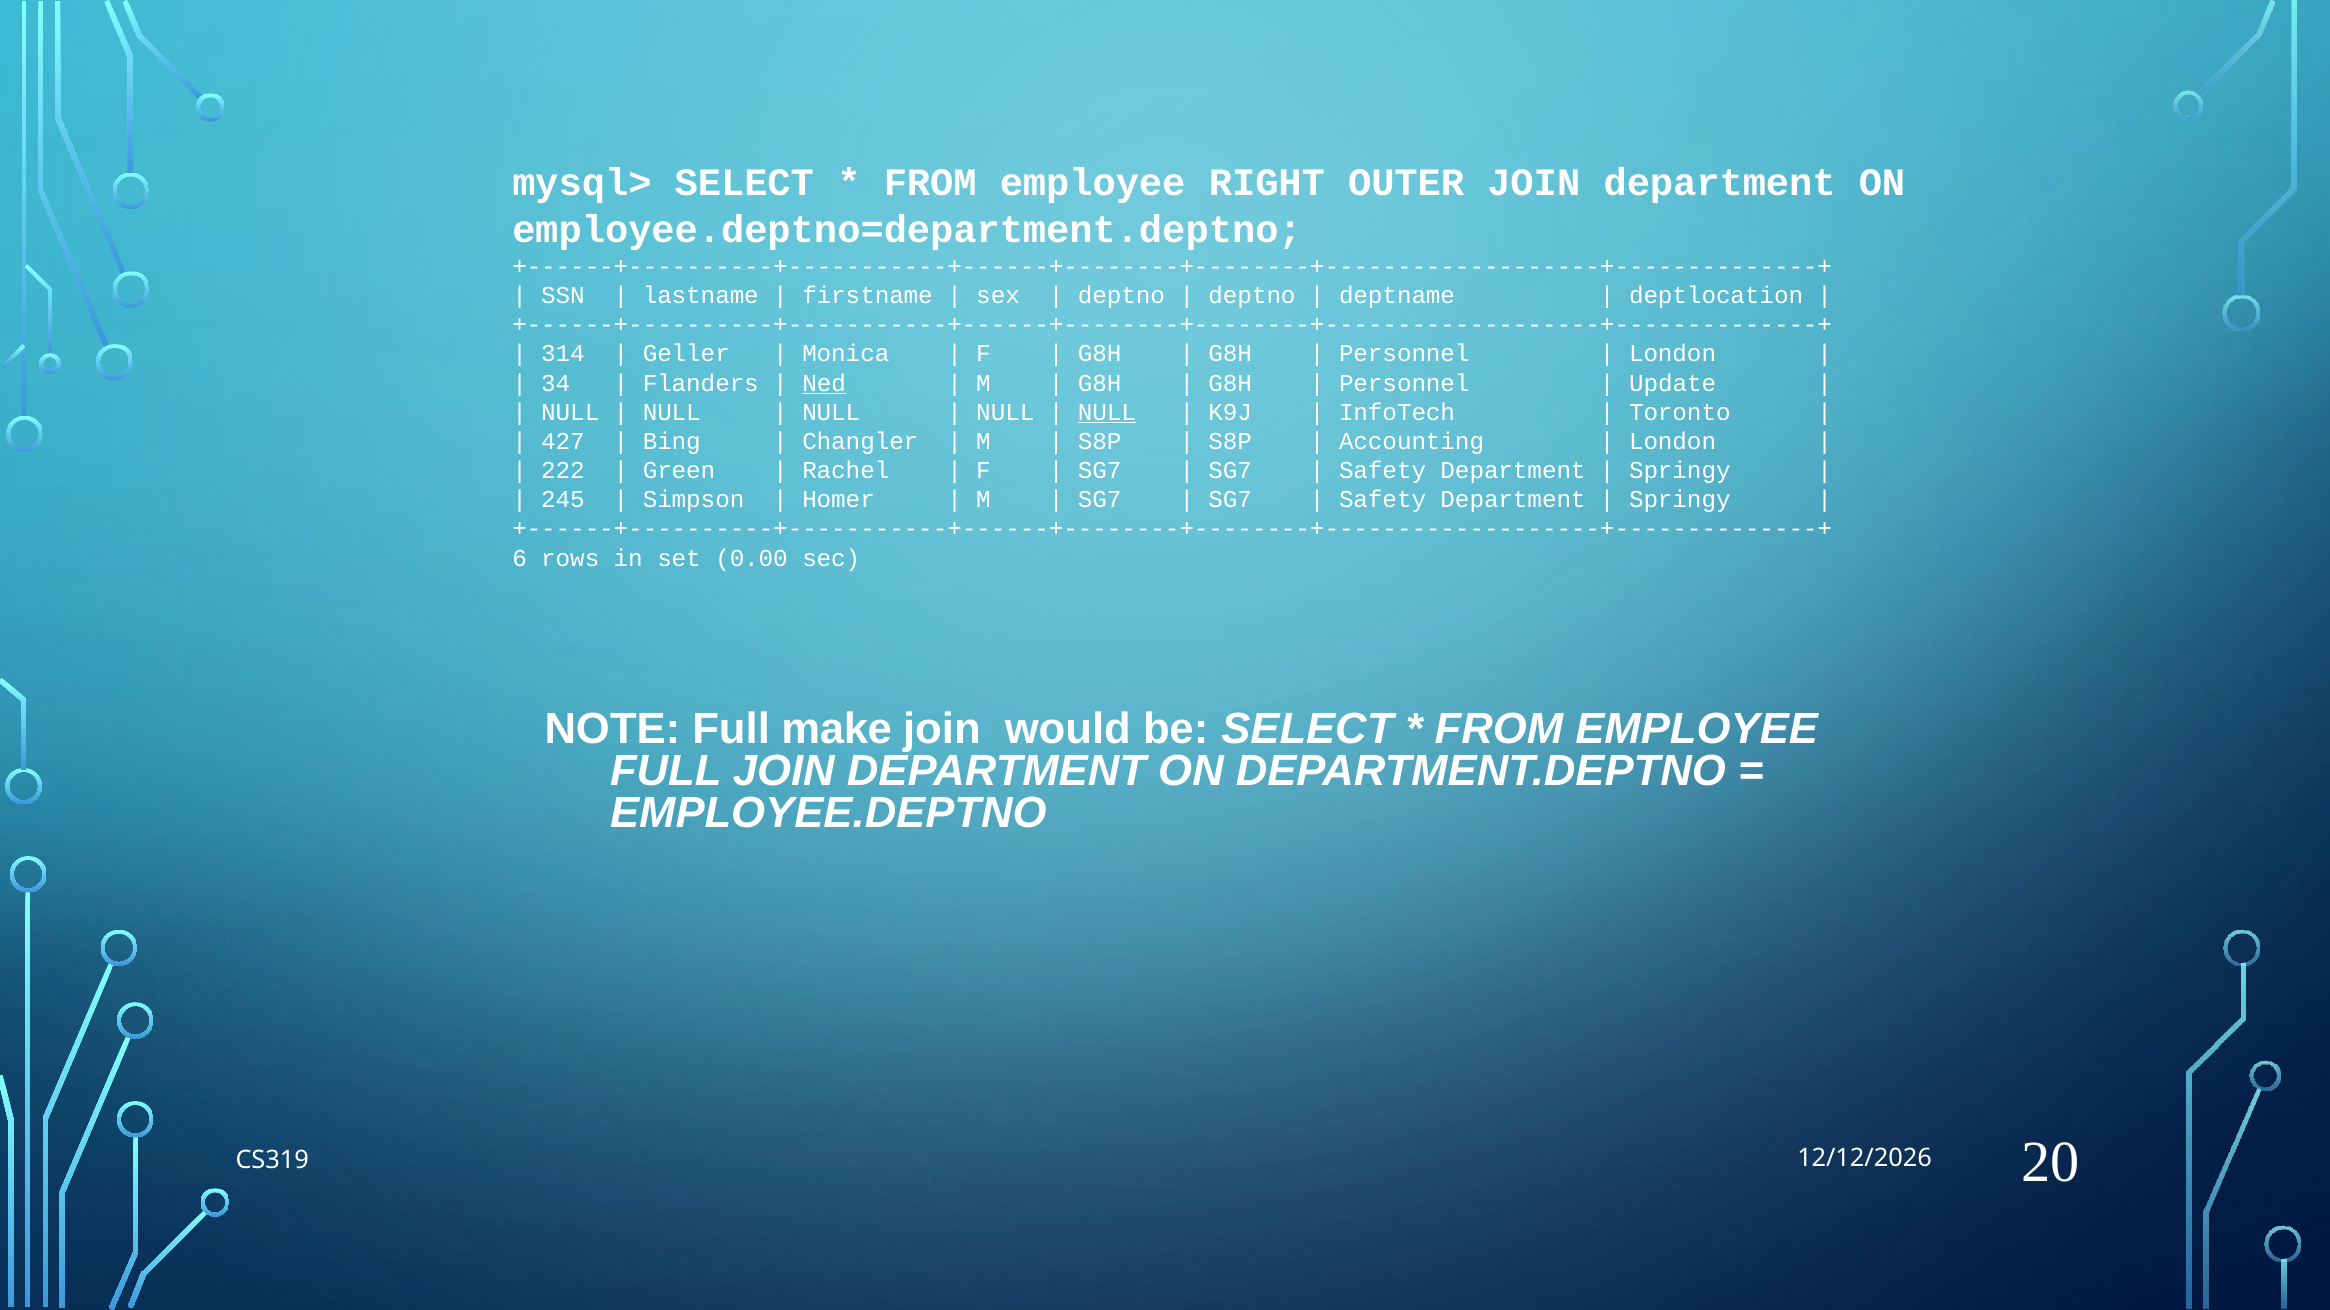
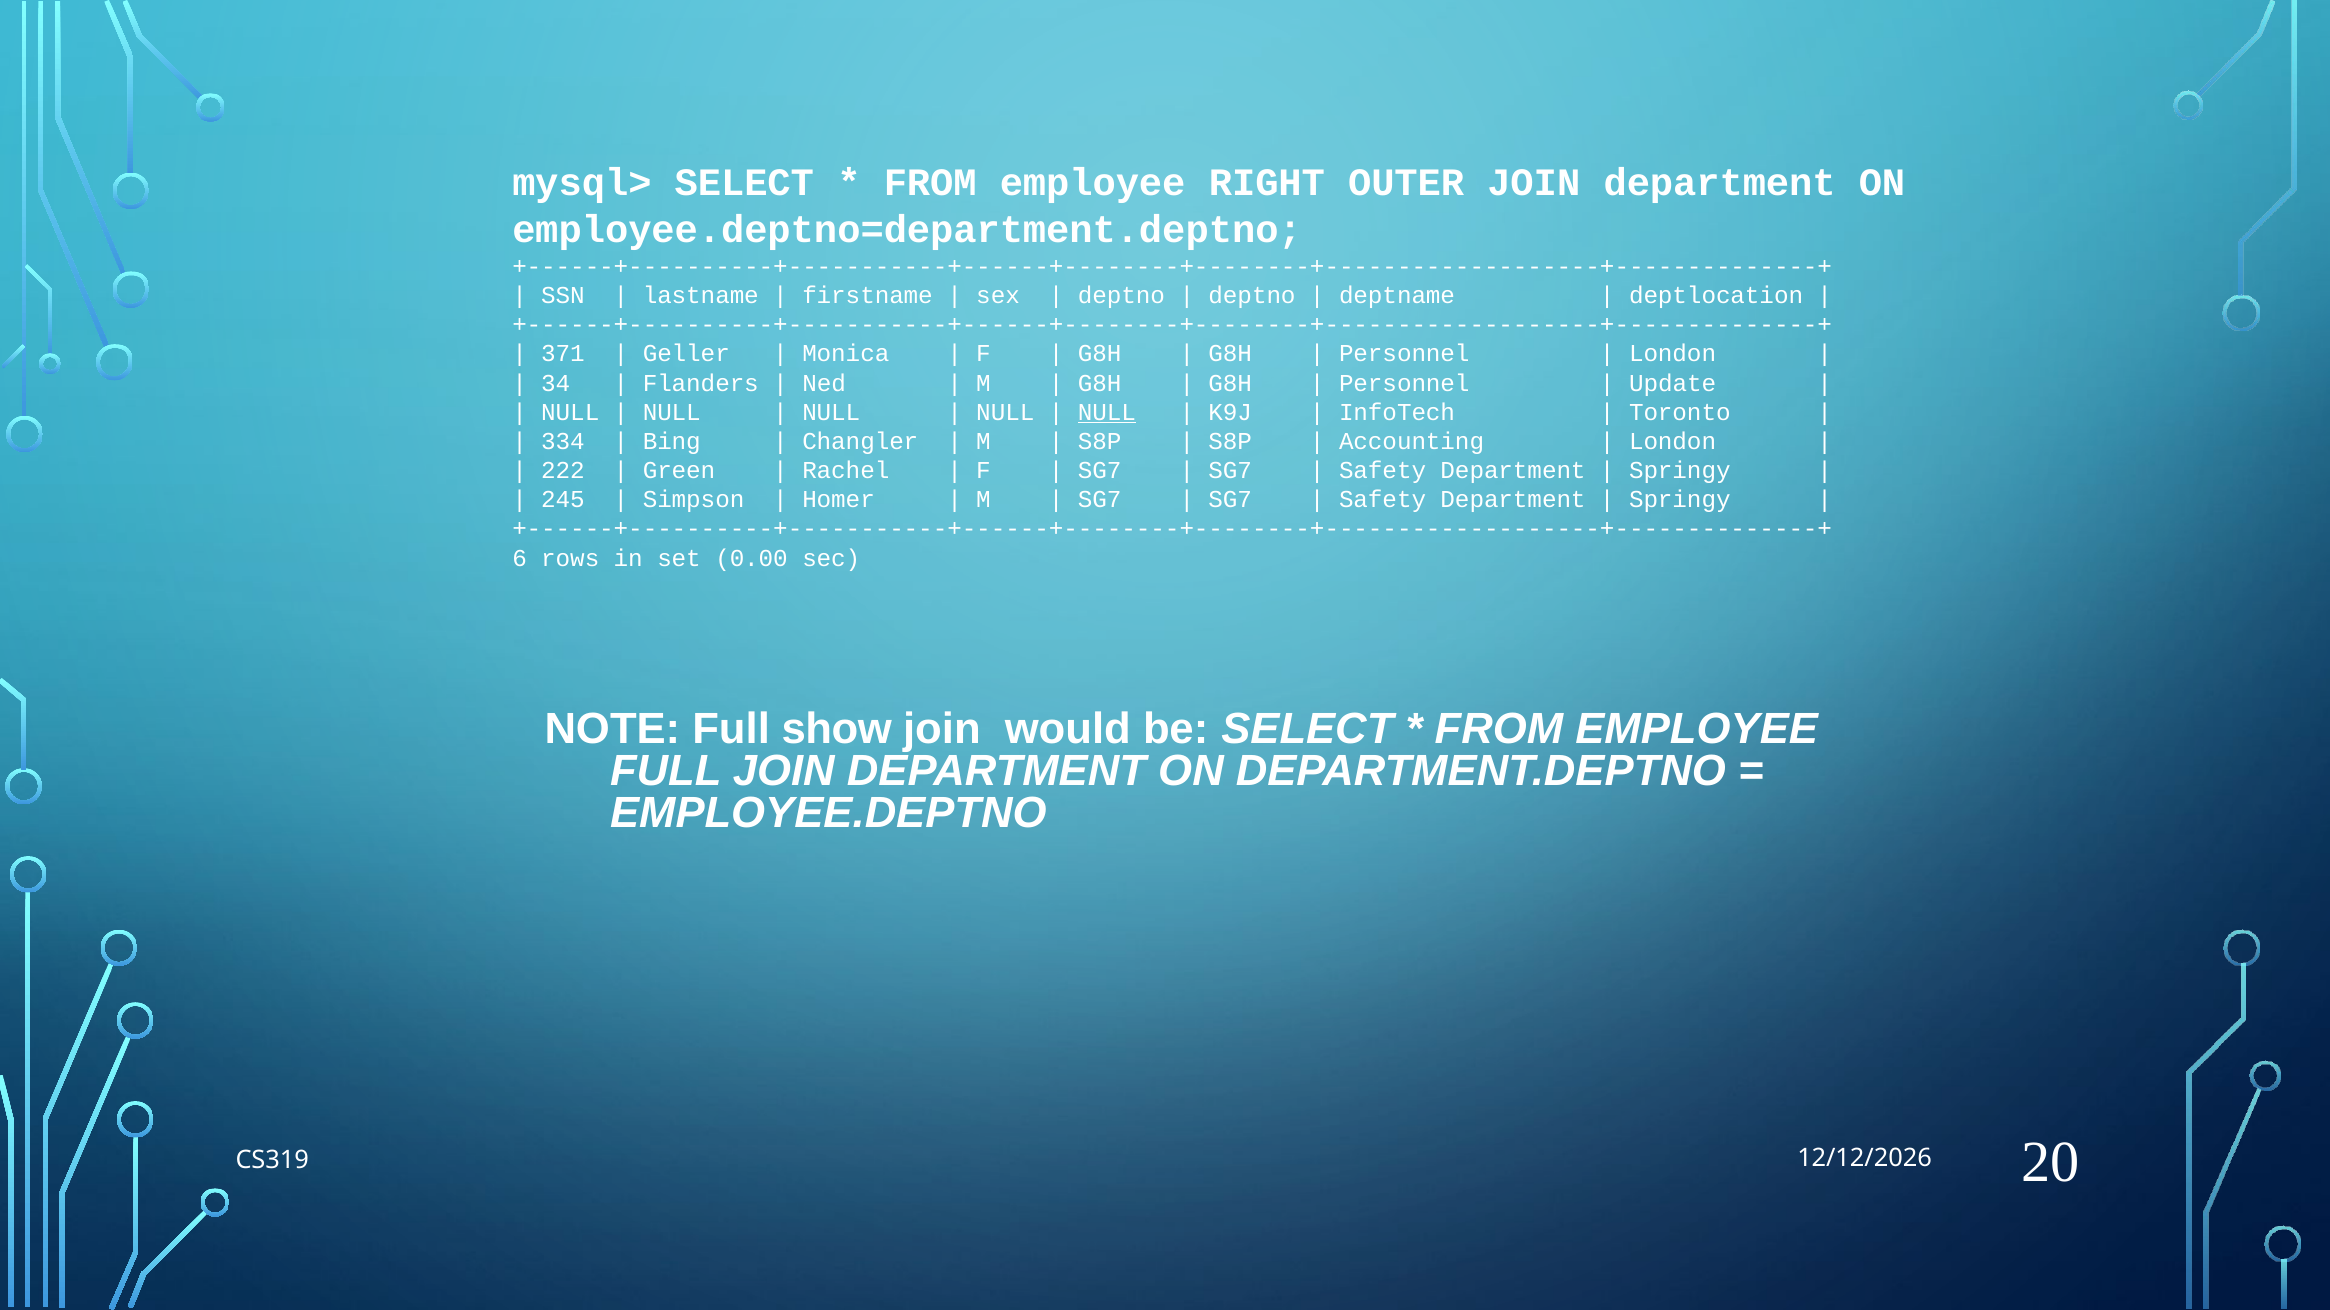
314: 314 -> 371
Ned underline: present -> none
427: 427 -> 334
make: make -> show
